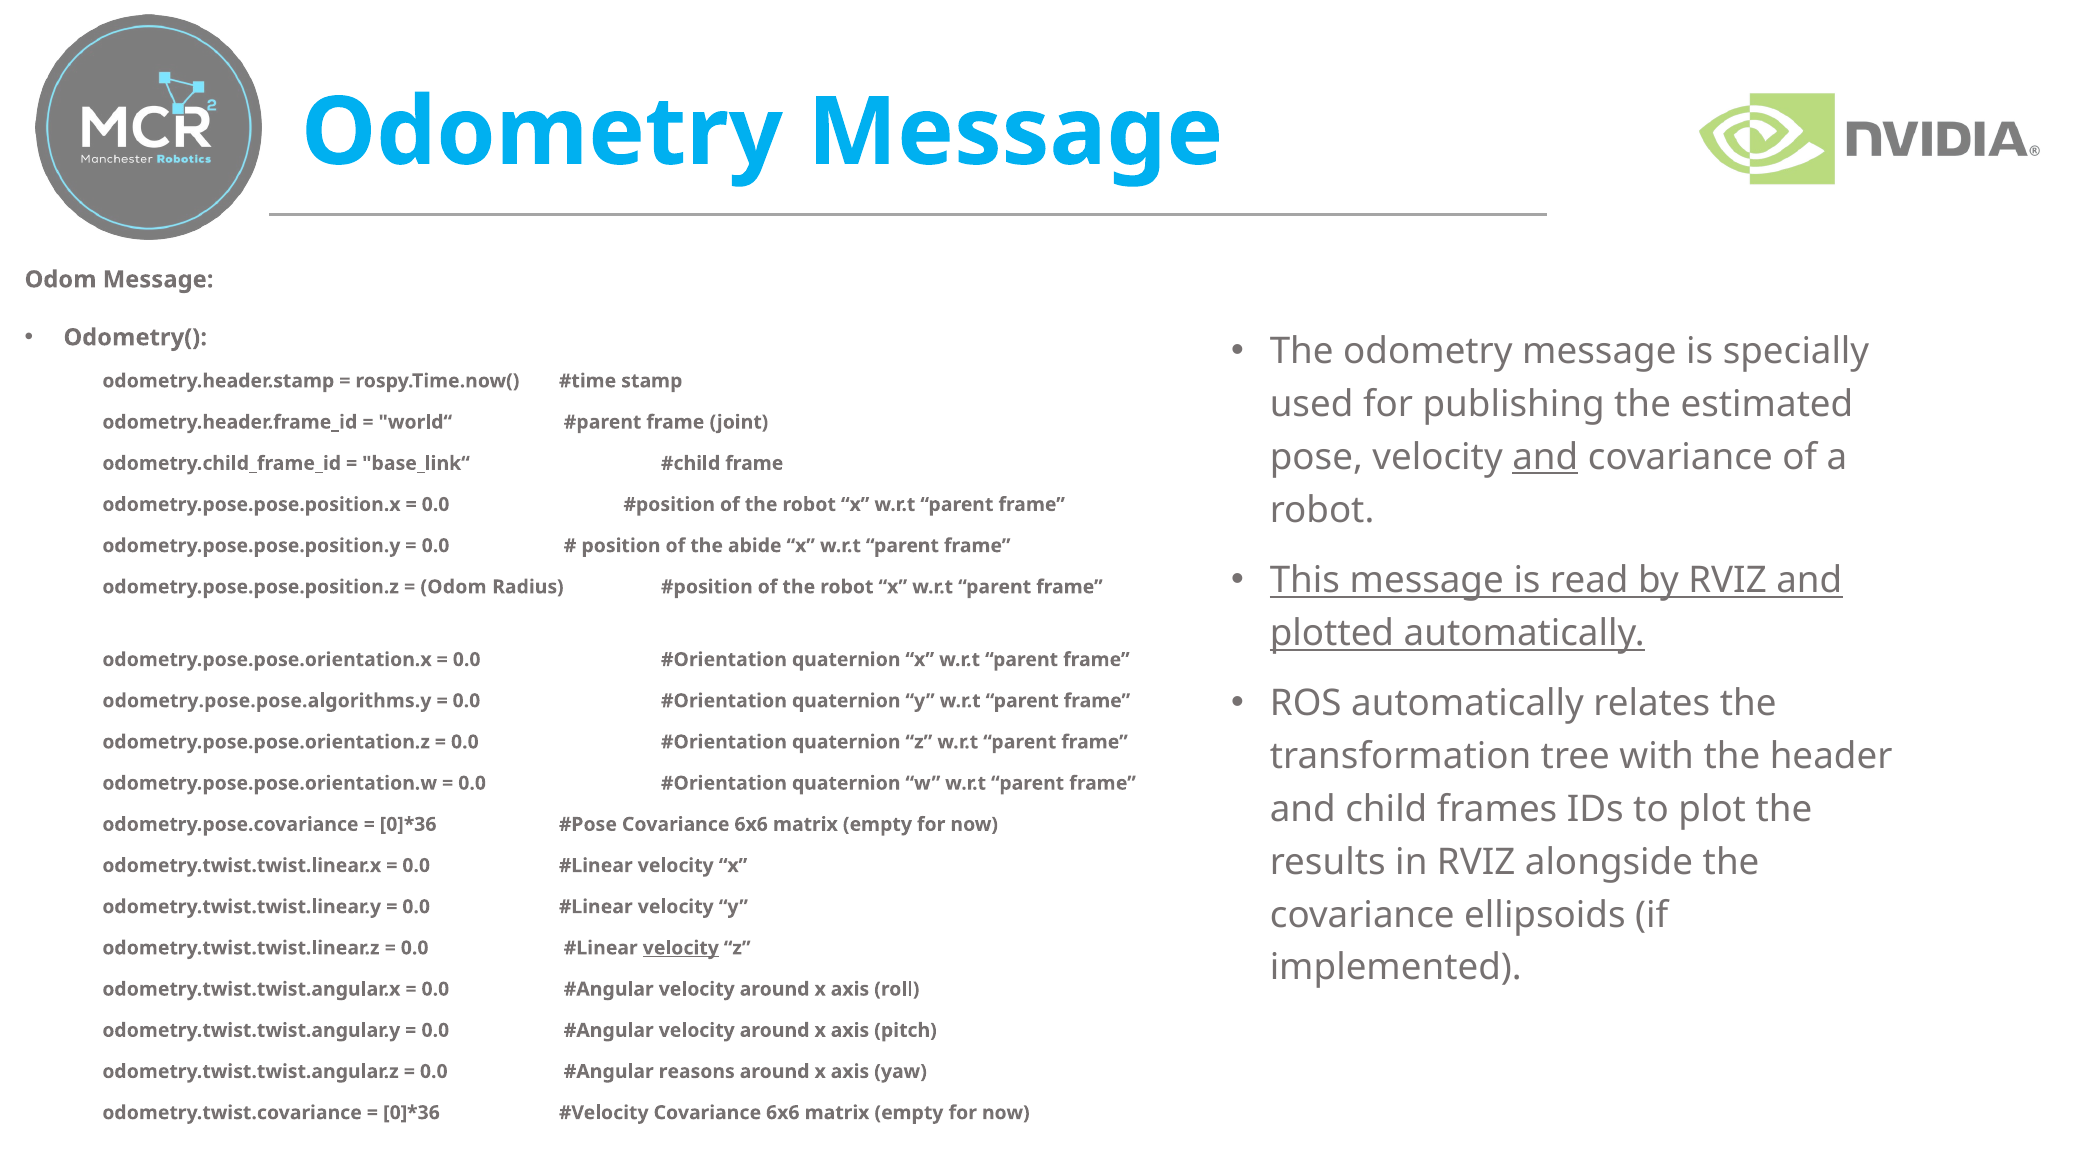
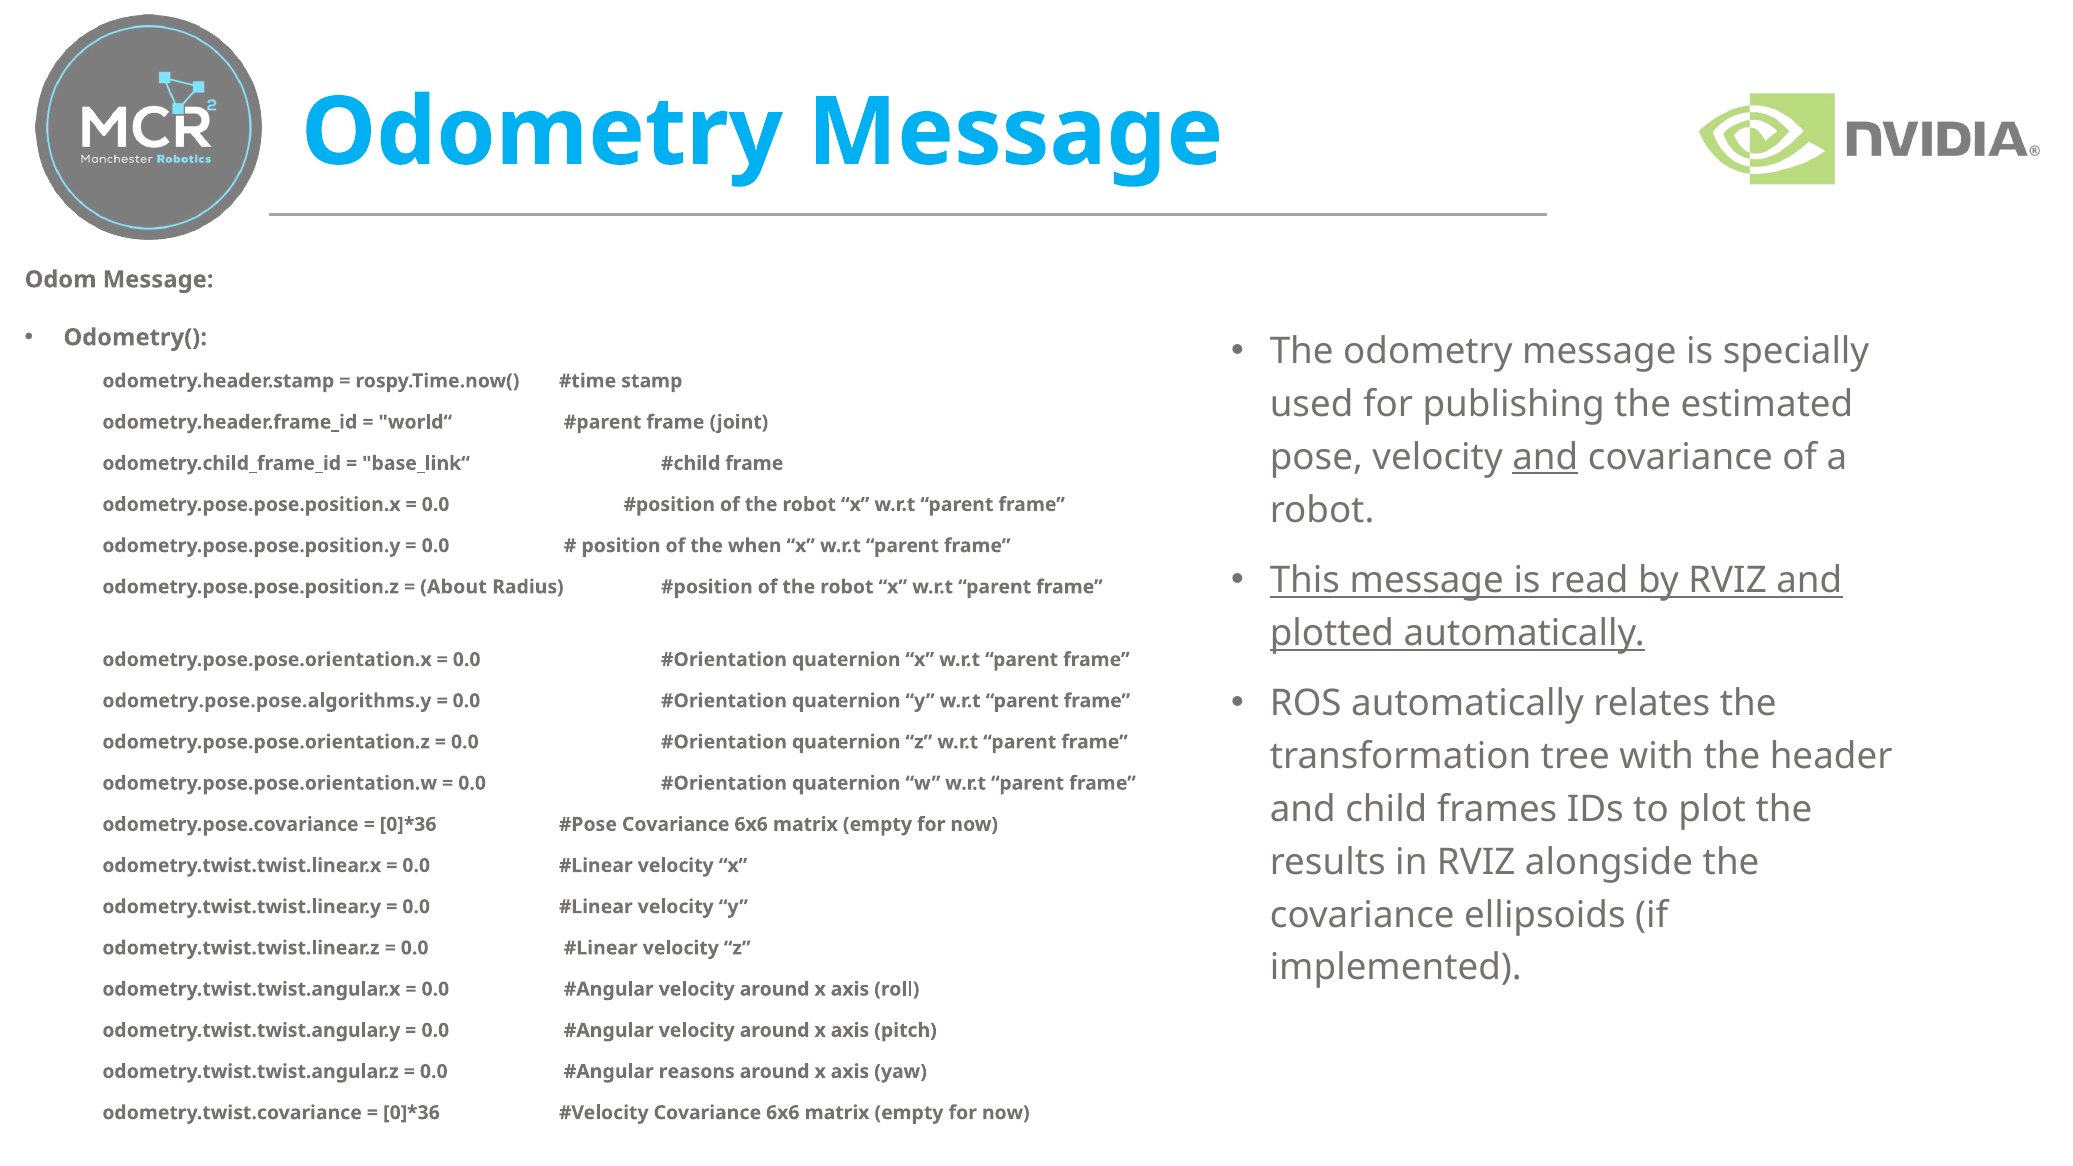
abide: abide -> when
Odom at (454, 587): Odom -> About
velocity at (681, 948) underline: present -> none
